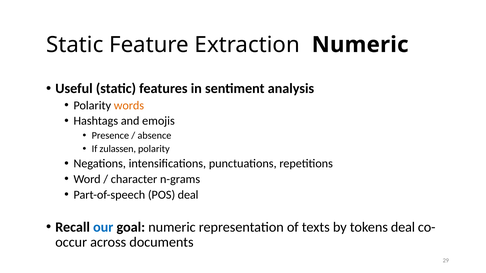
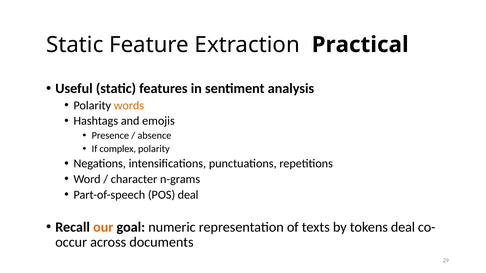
Extraction Numeric: Numeric -> Practical
zulassen: zulassen -> complex
our colour: blue -> orange
